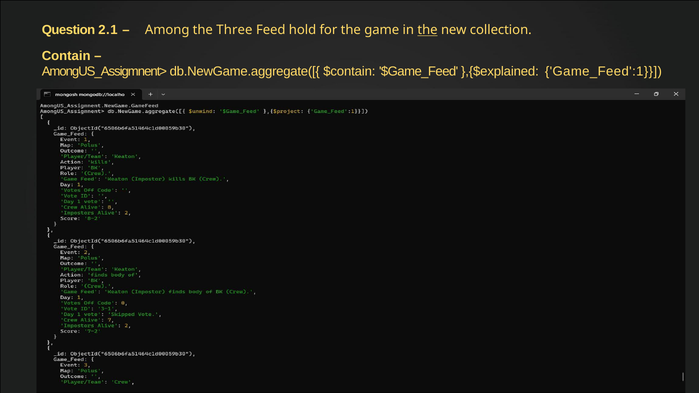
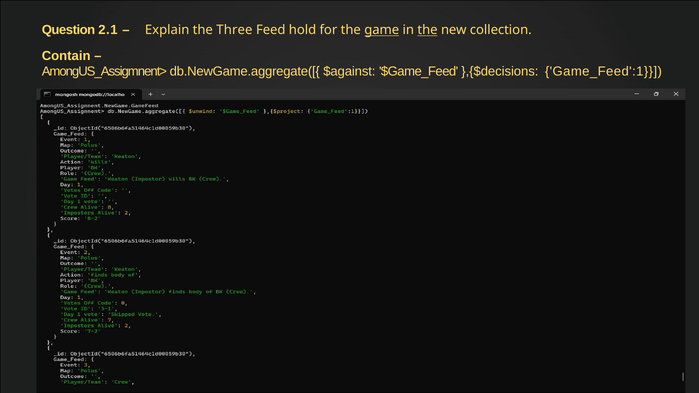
Among: Among -> Explain
game underline: none -> present
$contain: $contain -> $against
},{$explained: },{$explained -> },{$decisions
